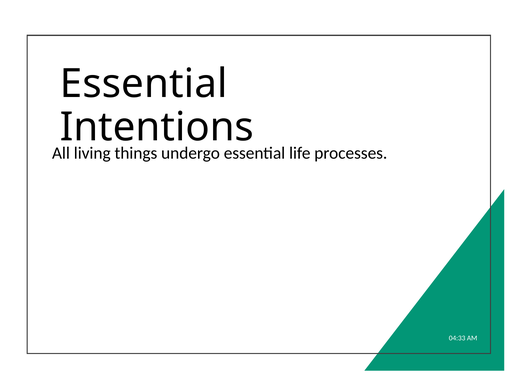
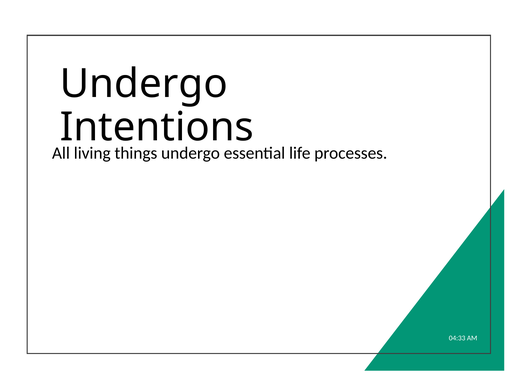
Essential at (144, 84): Essential -> Undergo
